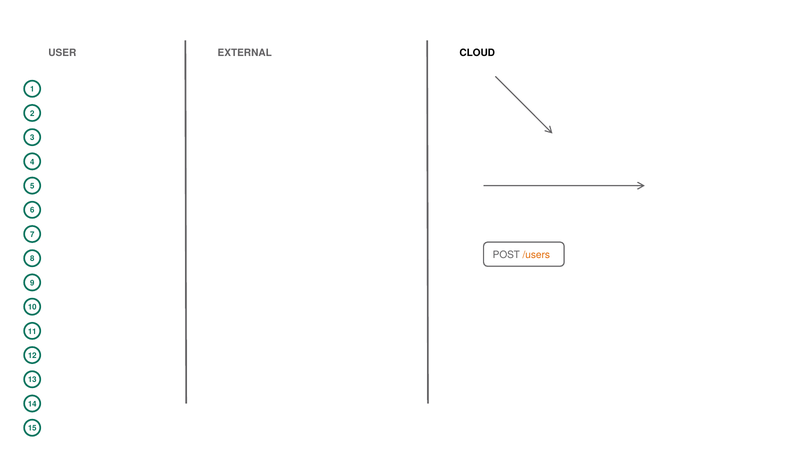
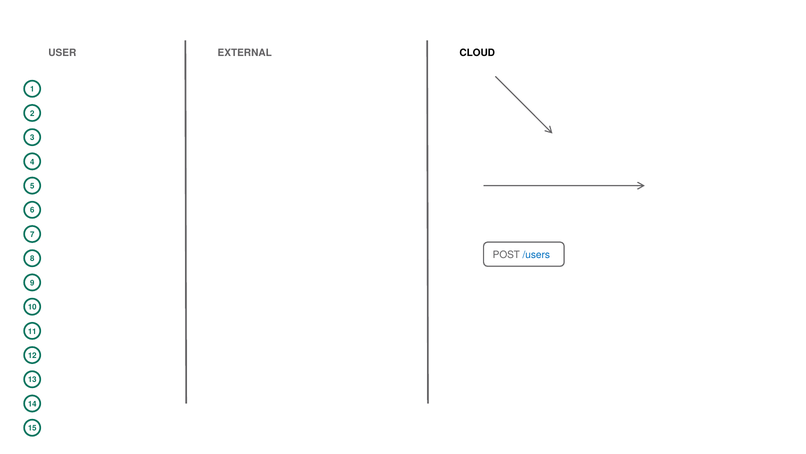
/users colour: orange -> blue
